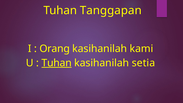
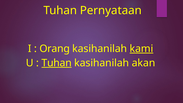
Tanggapan: Tanggapan -> Pernyataan
kami underline: none -> present
setia: setia -> akan
